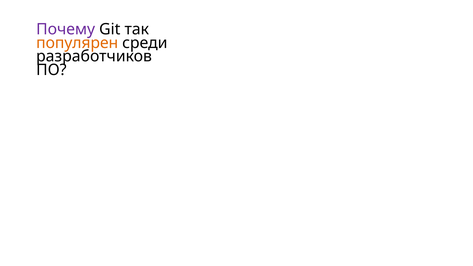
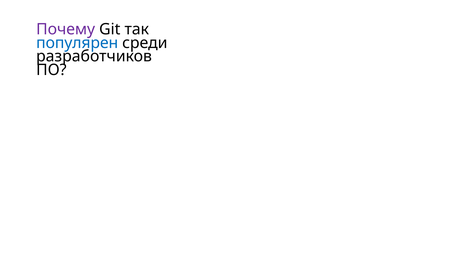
популярен colour: orange -> blue
